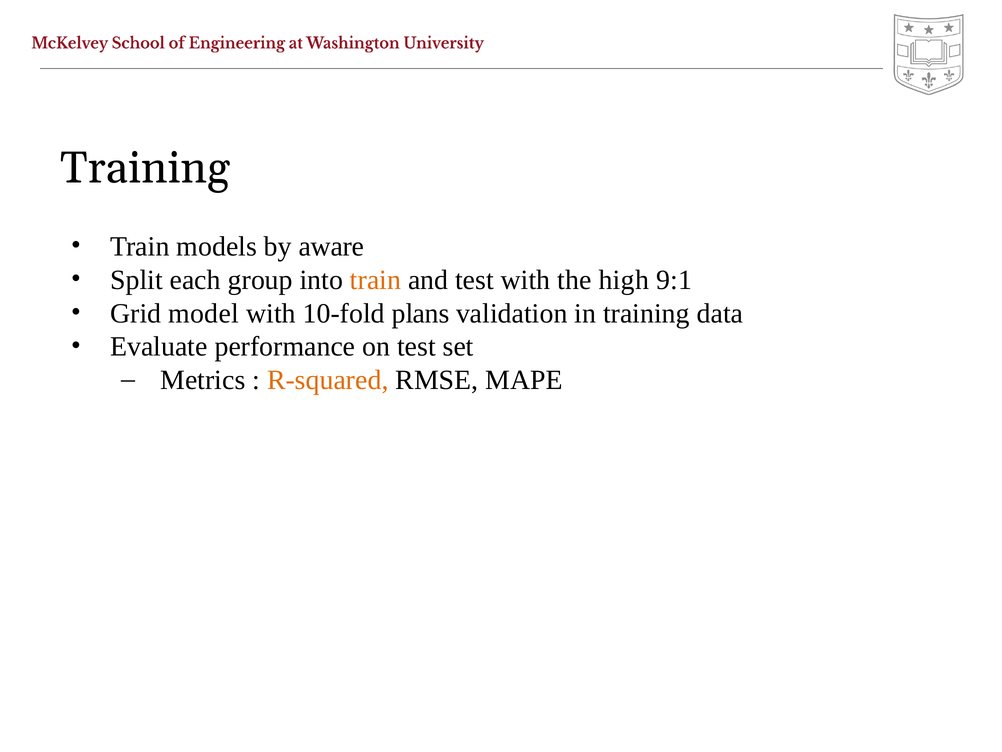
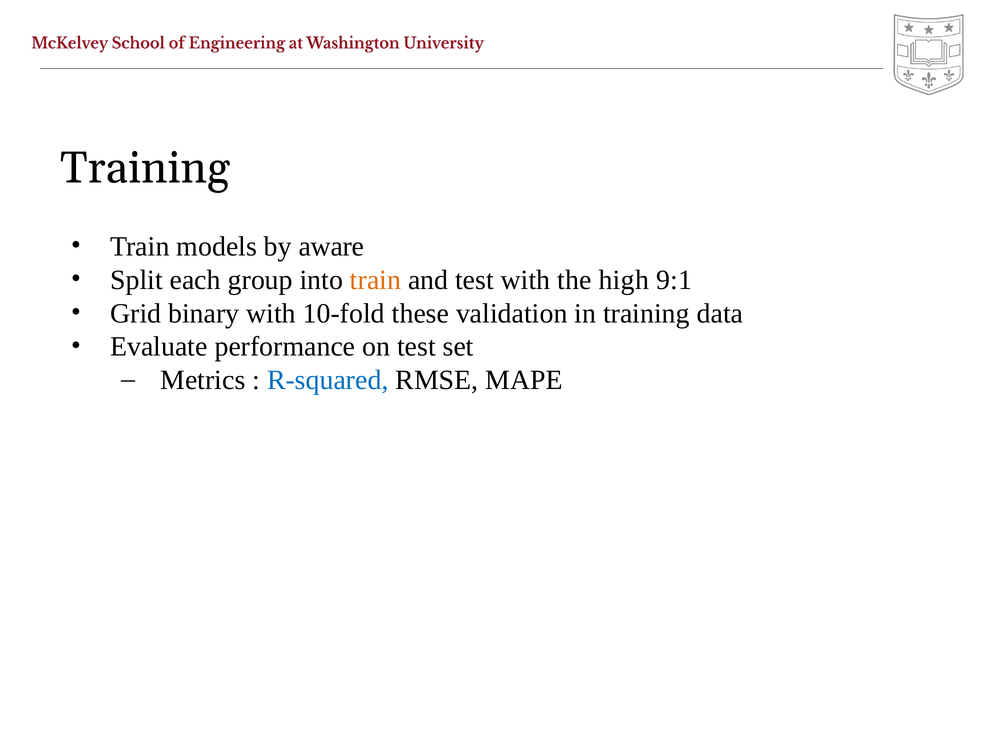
model: model -> binary
plans: plans -> these
R-squared colour: orange -> blue
